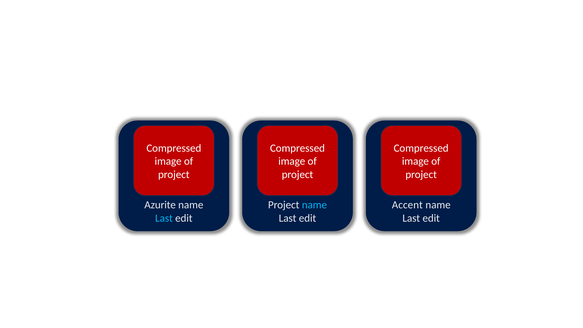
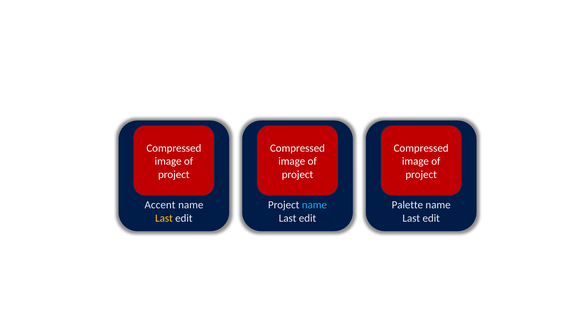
Azurite: Azurite -> Accent
Accent: Accent -> Palette
Last at (164, 218) colour: light blue -> yellow
